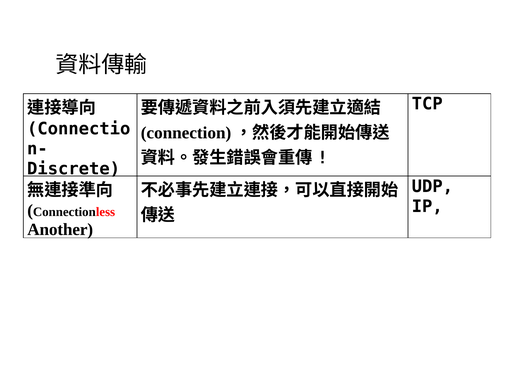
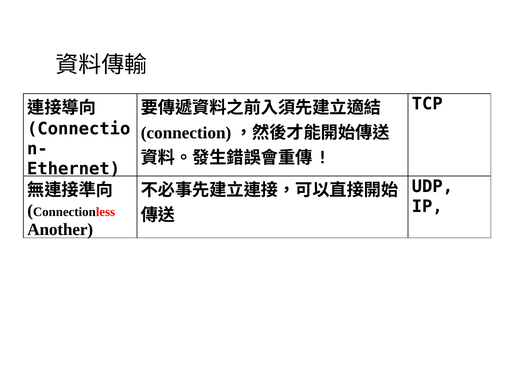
Discrete: Discrete -> Ethernet
